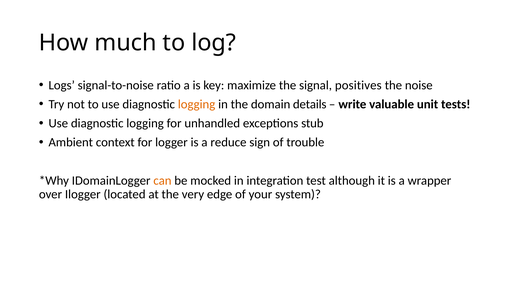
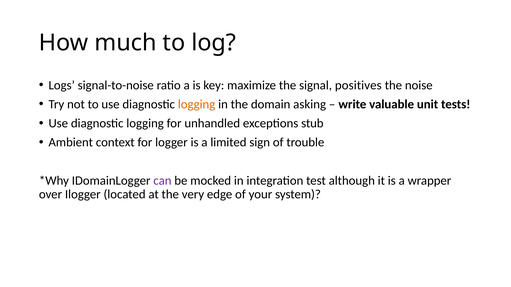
details: details -> asking
reduce: reduce -> limited
can colour: orange -> purple
